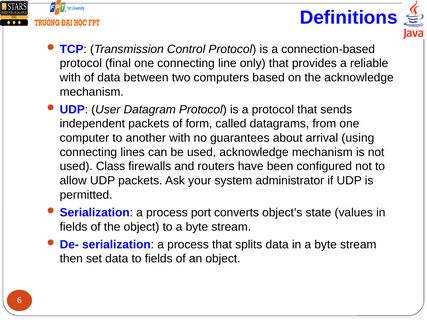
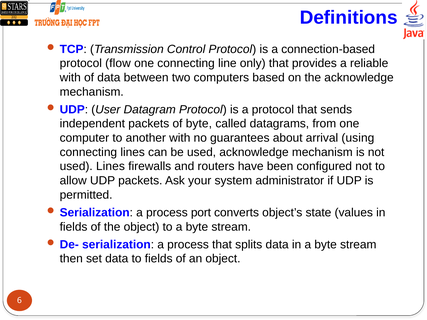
final: final -> flow
of form: form -> byte
used Class: Class -> Lines
